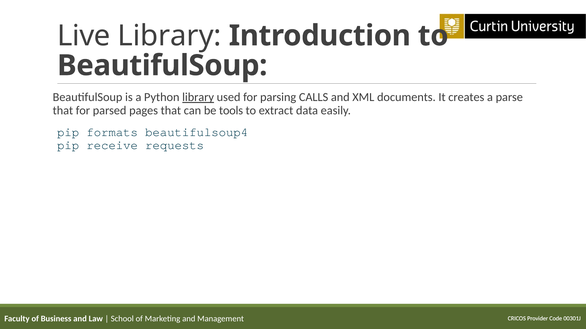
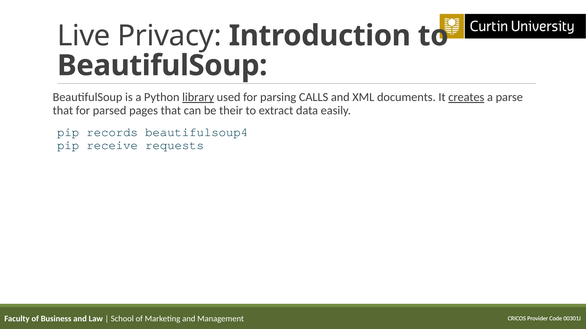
Live Library: Library -> Privacy
creates underline: none -> present
tools: tools -> their
formats: formats -> records
